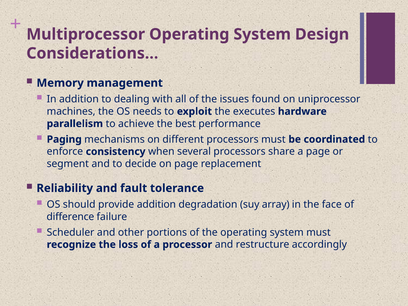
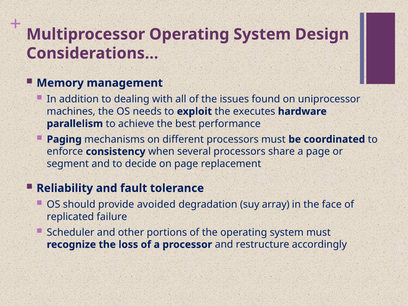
provide addition: addition -> avoided
difference: difference -> replicated
